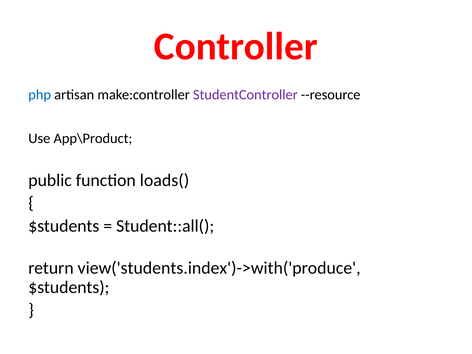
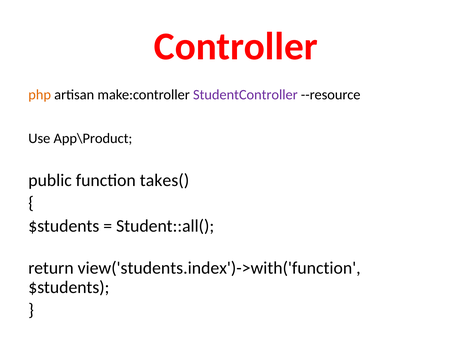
php colour: blue -> orange
loads(: loads( -> takes(
view('students.index')->with('produce: view('students.index')->with('produce -> view('students.index')->with('function
